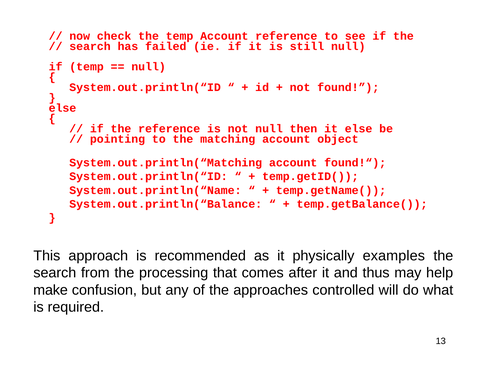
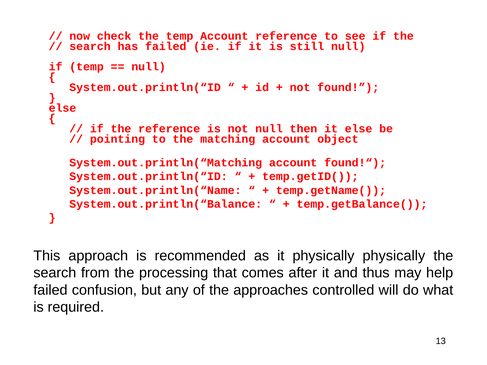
physically examples: examples -> physically
make at (51, 290): make -> failed
